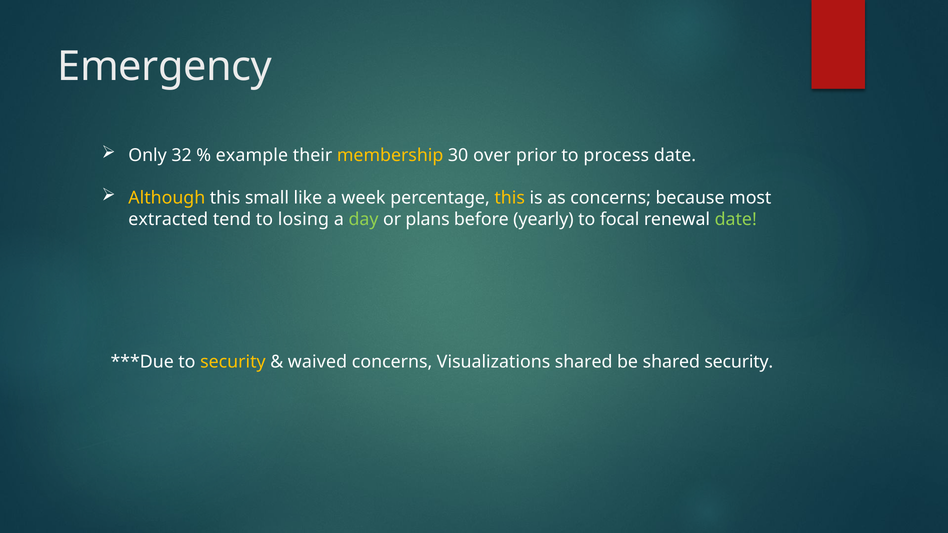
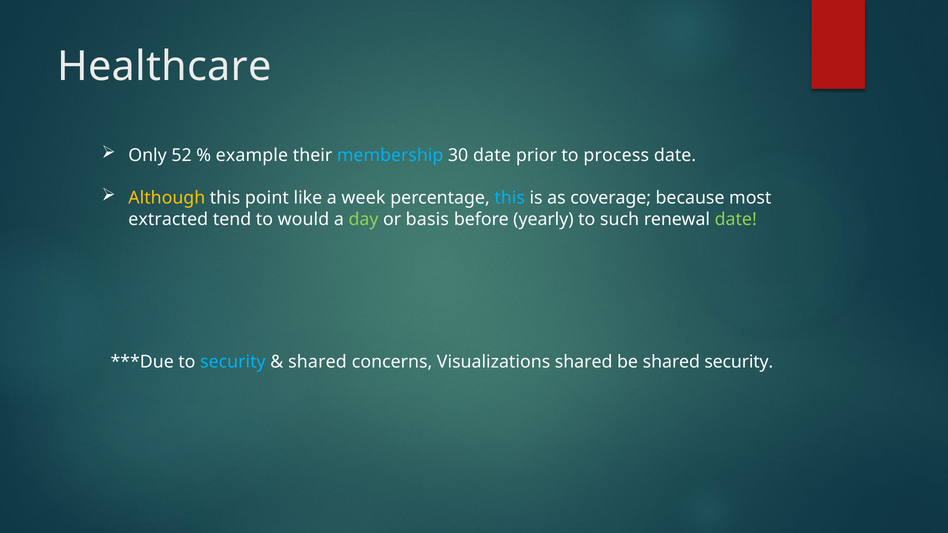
Emergency: Emergency -> Healthcare
32: 32 -> 52
membership colour: yellow -> light blue
30 over: over -> date
small: small -> point
this at (510, 198) colour: yellow -> light blue
as concerns: concerns -> coverage
losing: losing -> would
plans: plans -> basis
focal: focal -> such
security at (233, 362) colour: yellow -> light blue
waived at (317, 362): waived -> shared
